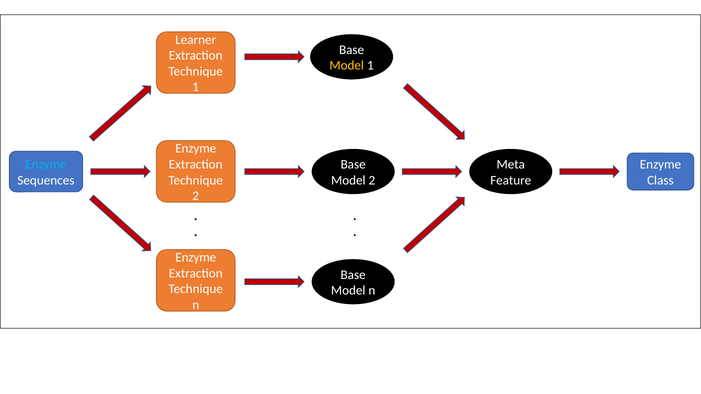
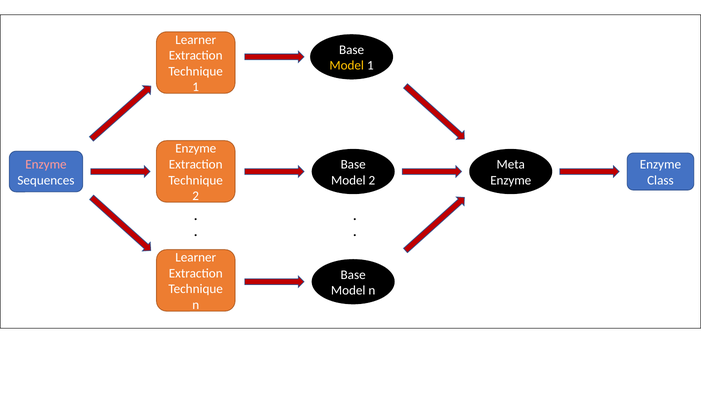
Enzyme at (46, 165) colour: light blue -> pink
Feature at (511, 180): Feature -> Enzyme
Enzyme at (196, 258): Enzyme -> Learner
